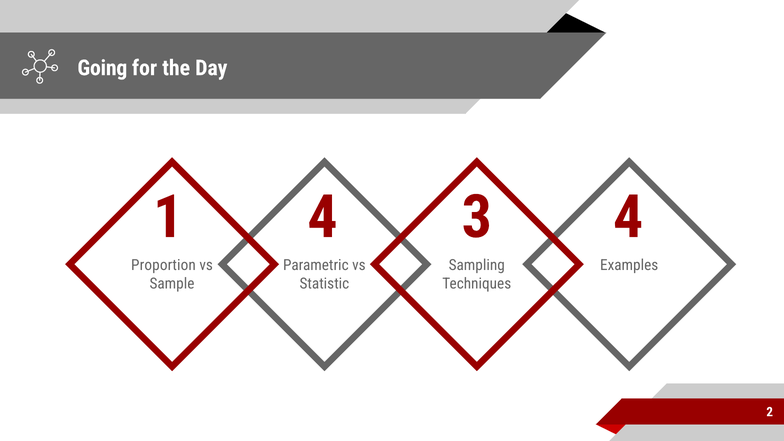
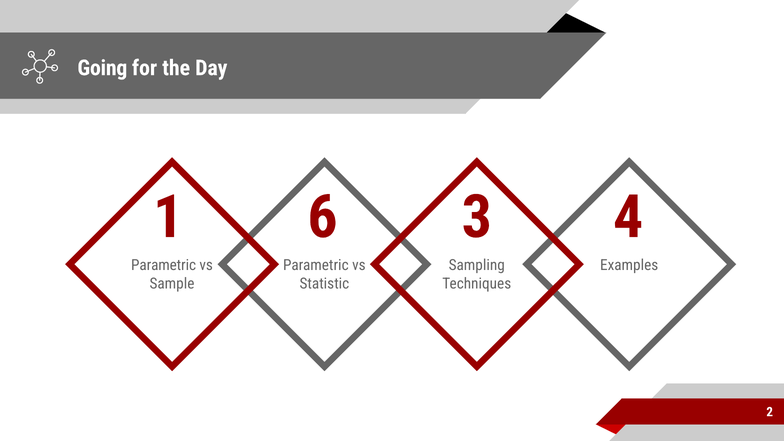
1 4: 4 -> 6
Proportion at (163, 265): Proportion -> Parametric
